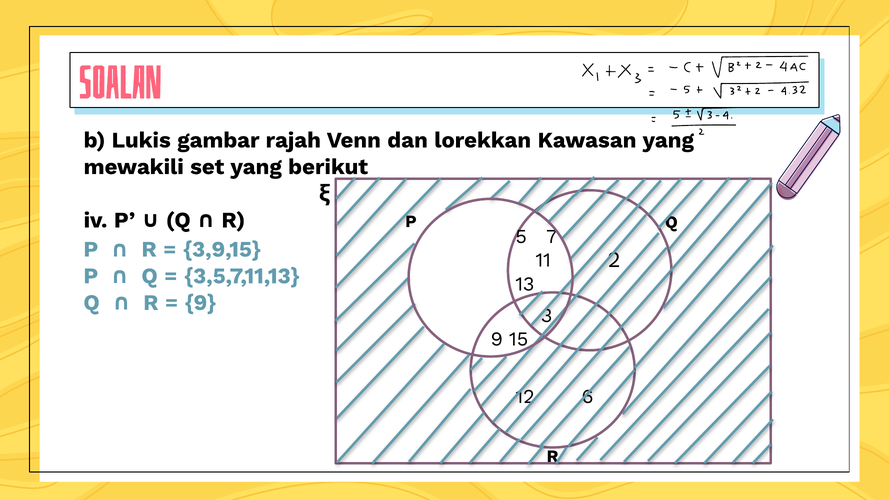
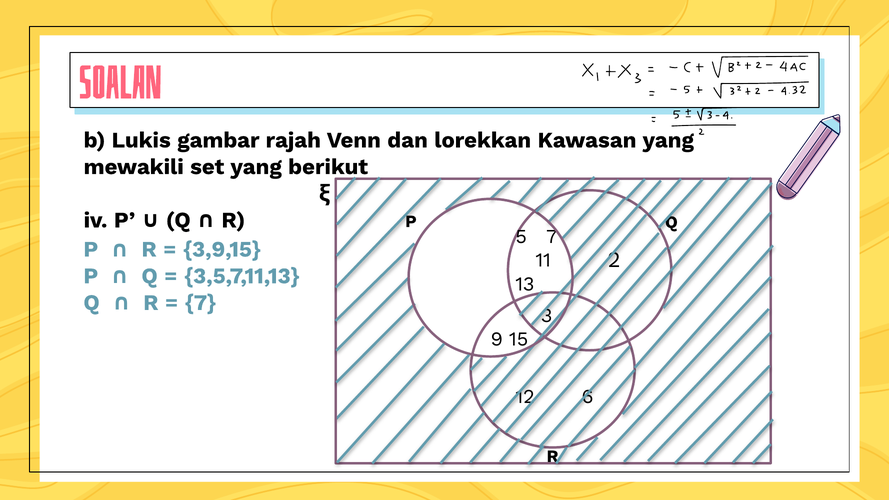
9 at (200, 303): 9 -> 7
